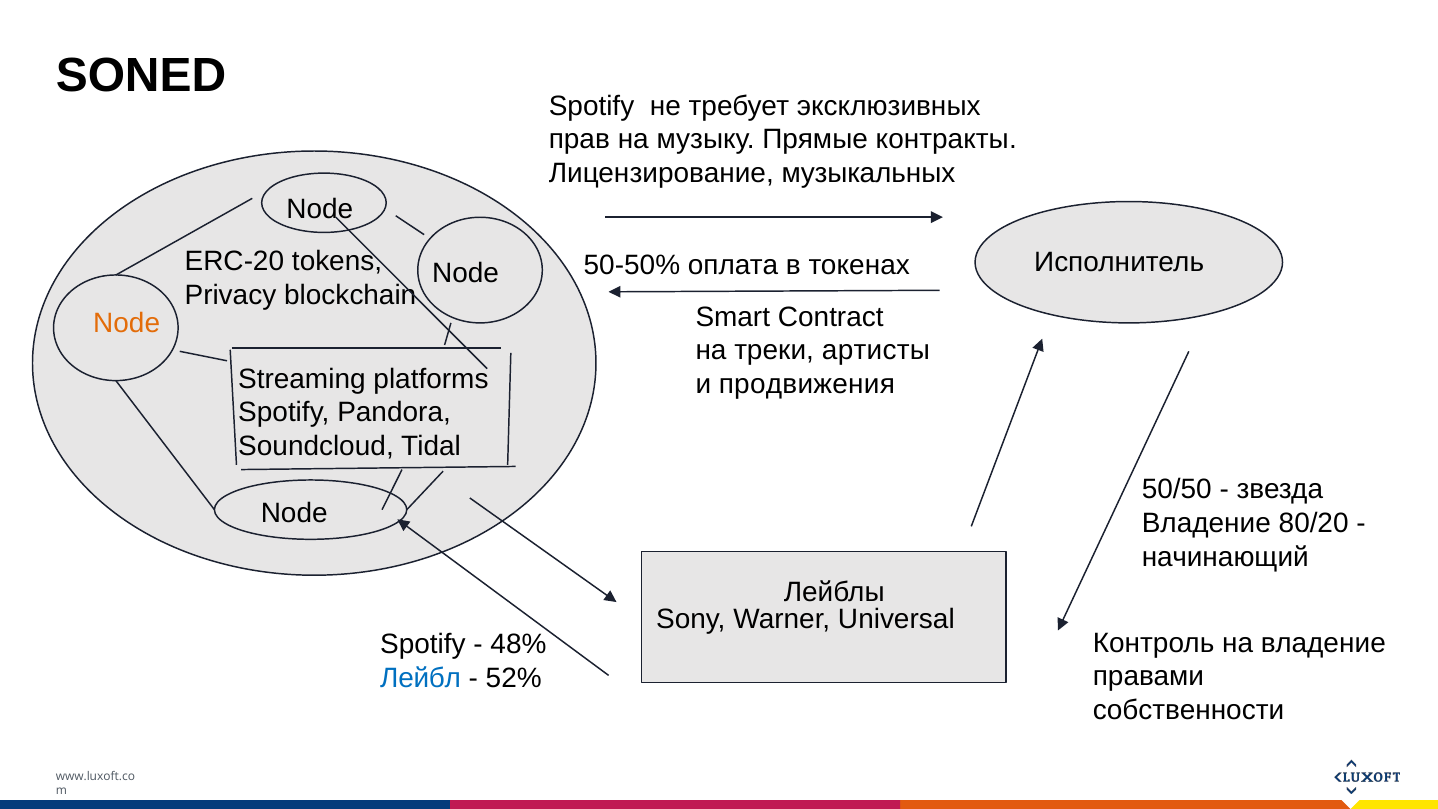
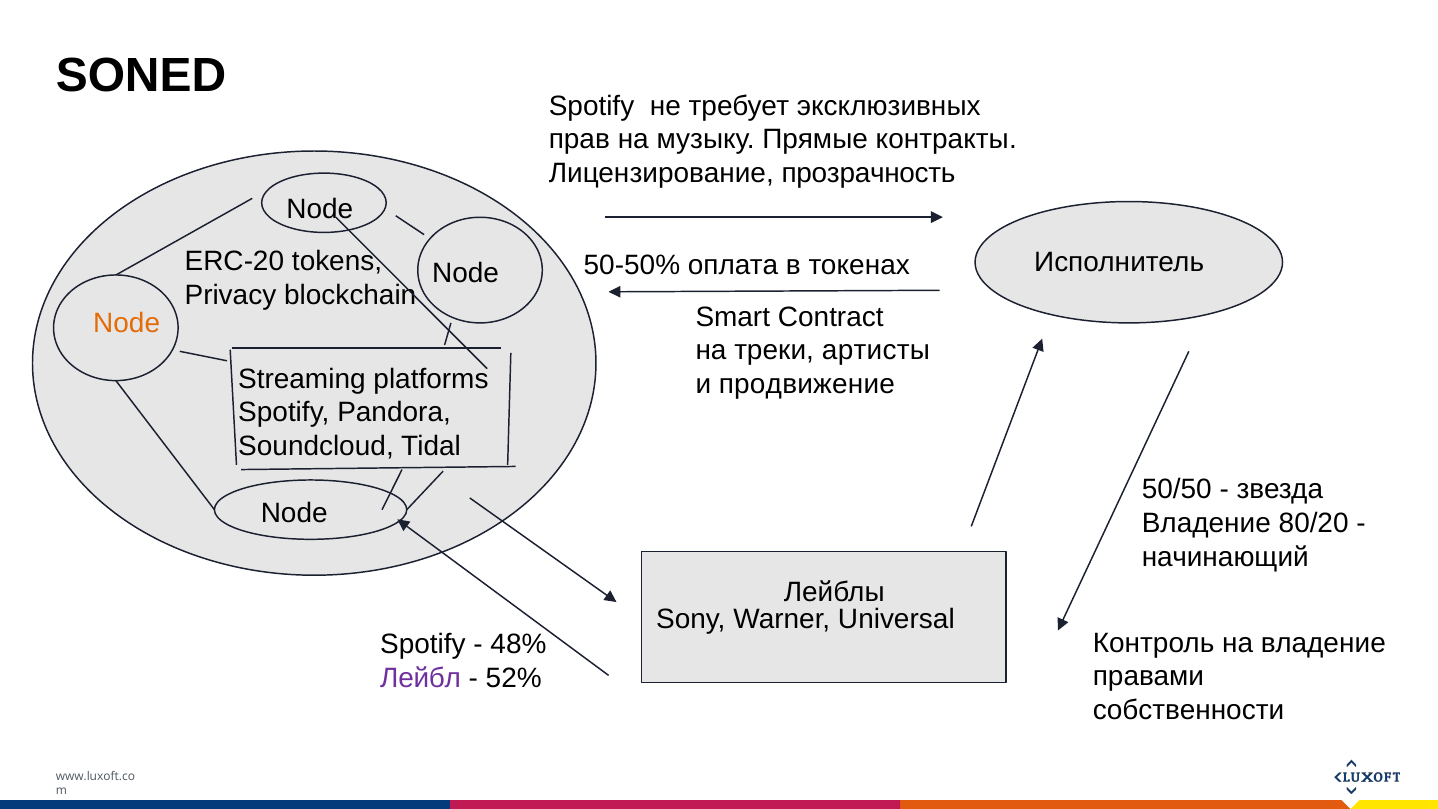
музыкальных: музыкальных -> прозрачность
продвижения: продвижения -> продвижение
Лейбл colour: blue -> purple
